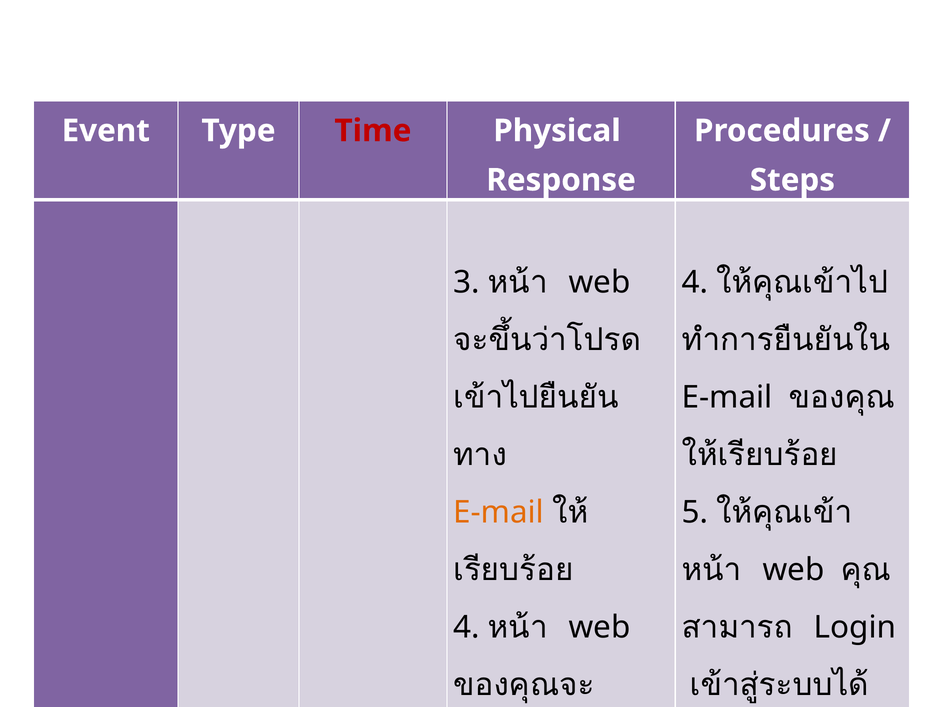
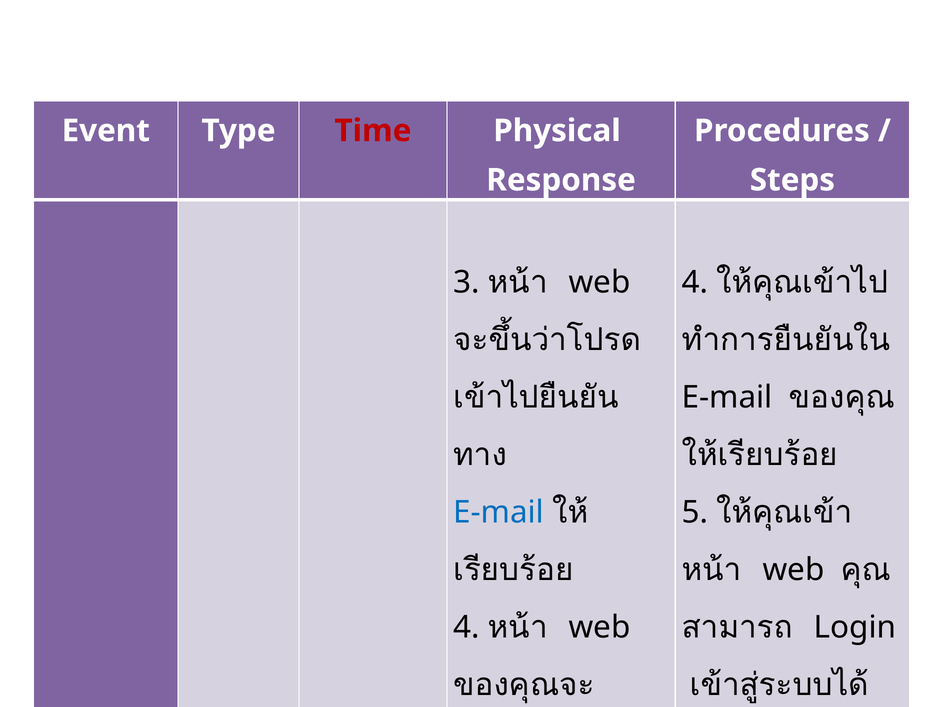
E-mail at (499, 513) colour: orange -> blue
